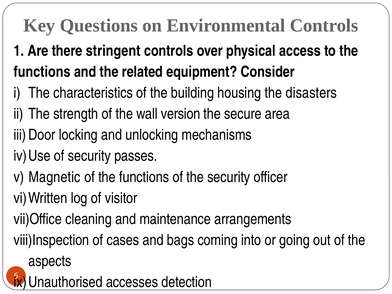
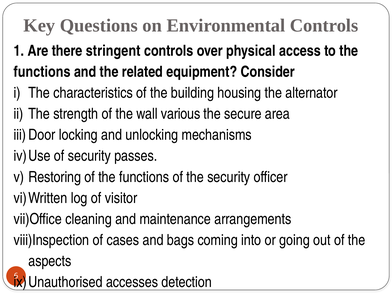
disasters: disasters -> alternator
version: version -> various
Magnetic: Magnetic -> Restoring
